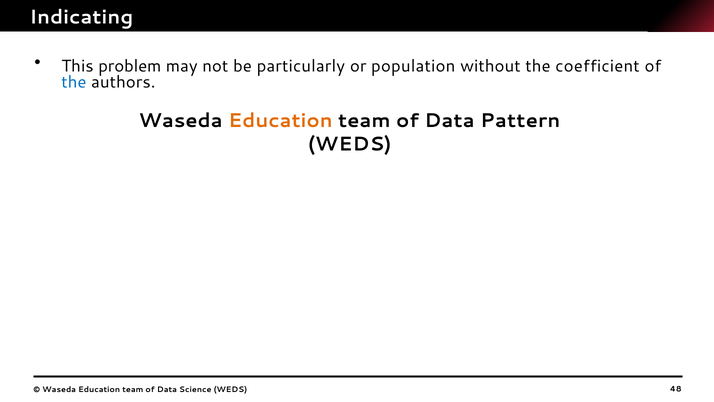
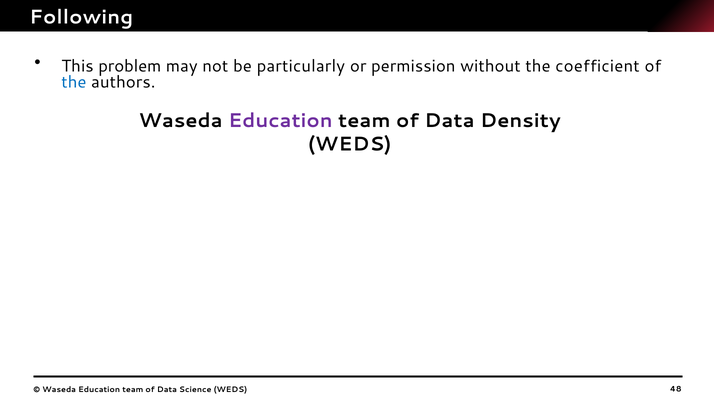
Indicating: Indicating -> Following
population: population -> permission
Education at (280, 120) colour: orange -> purple
Pattern: Pattern -> Density
